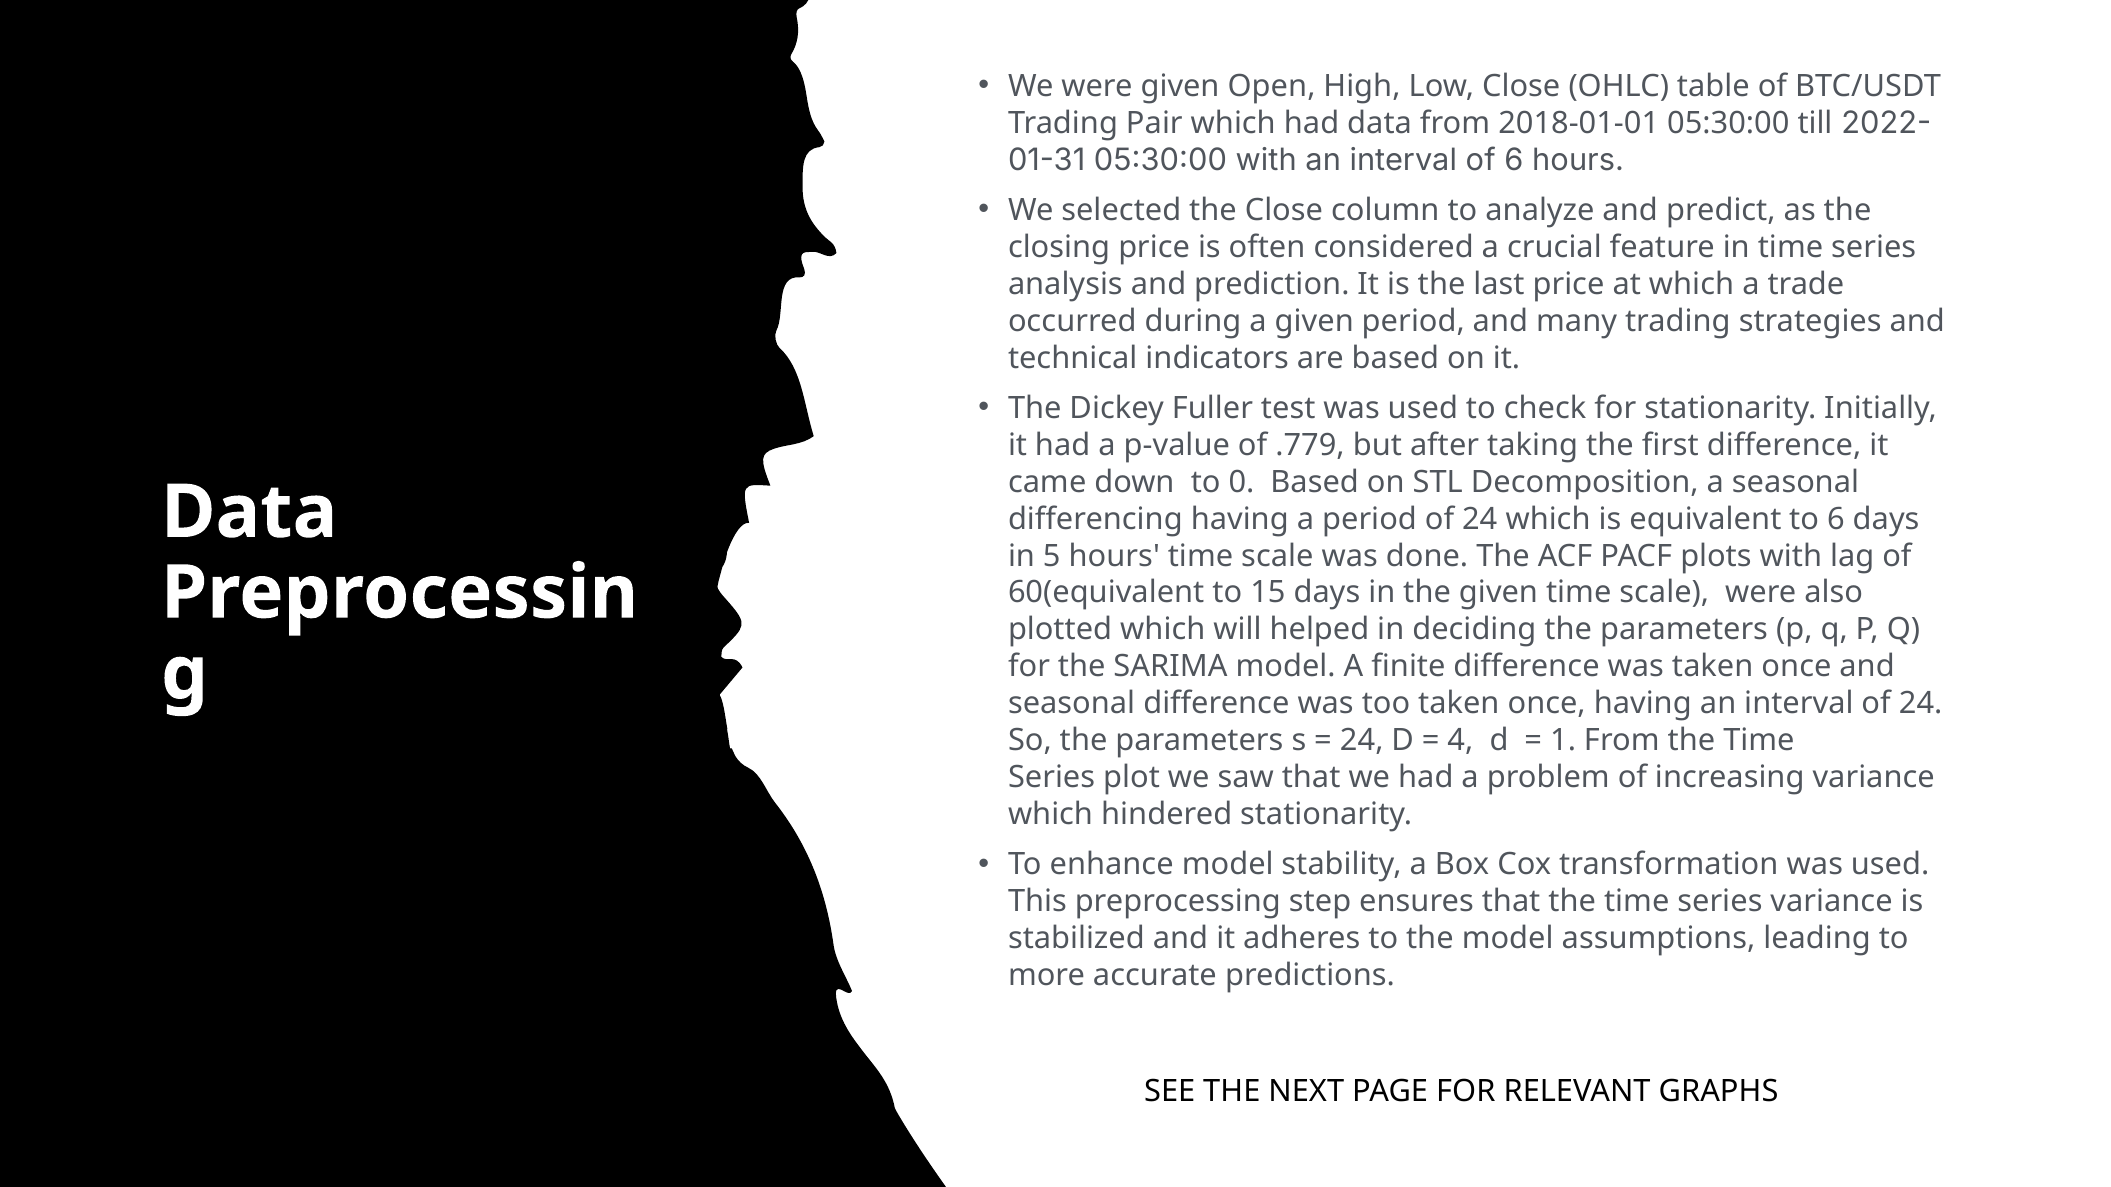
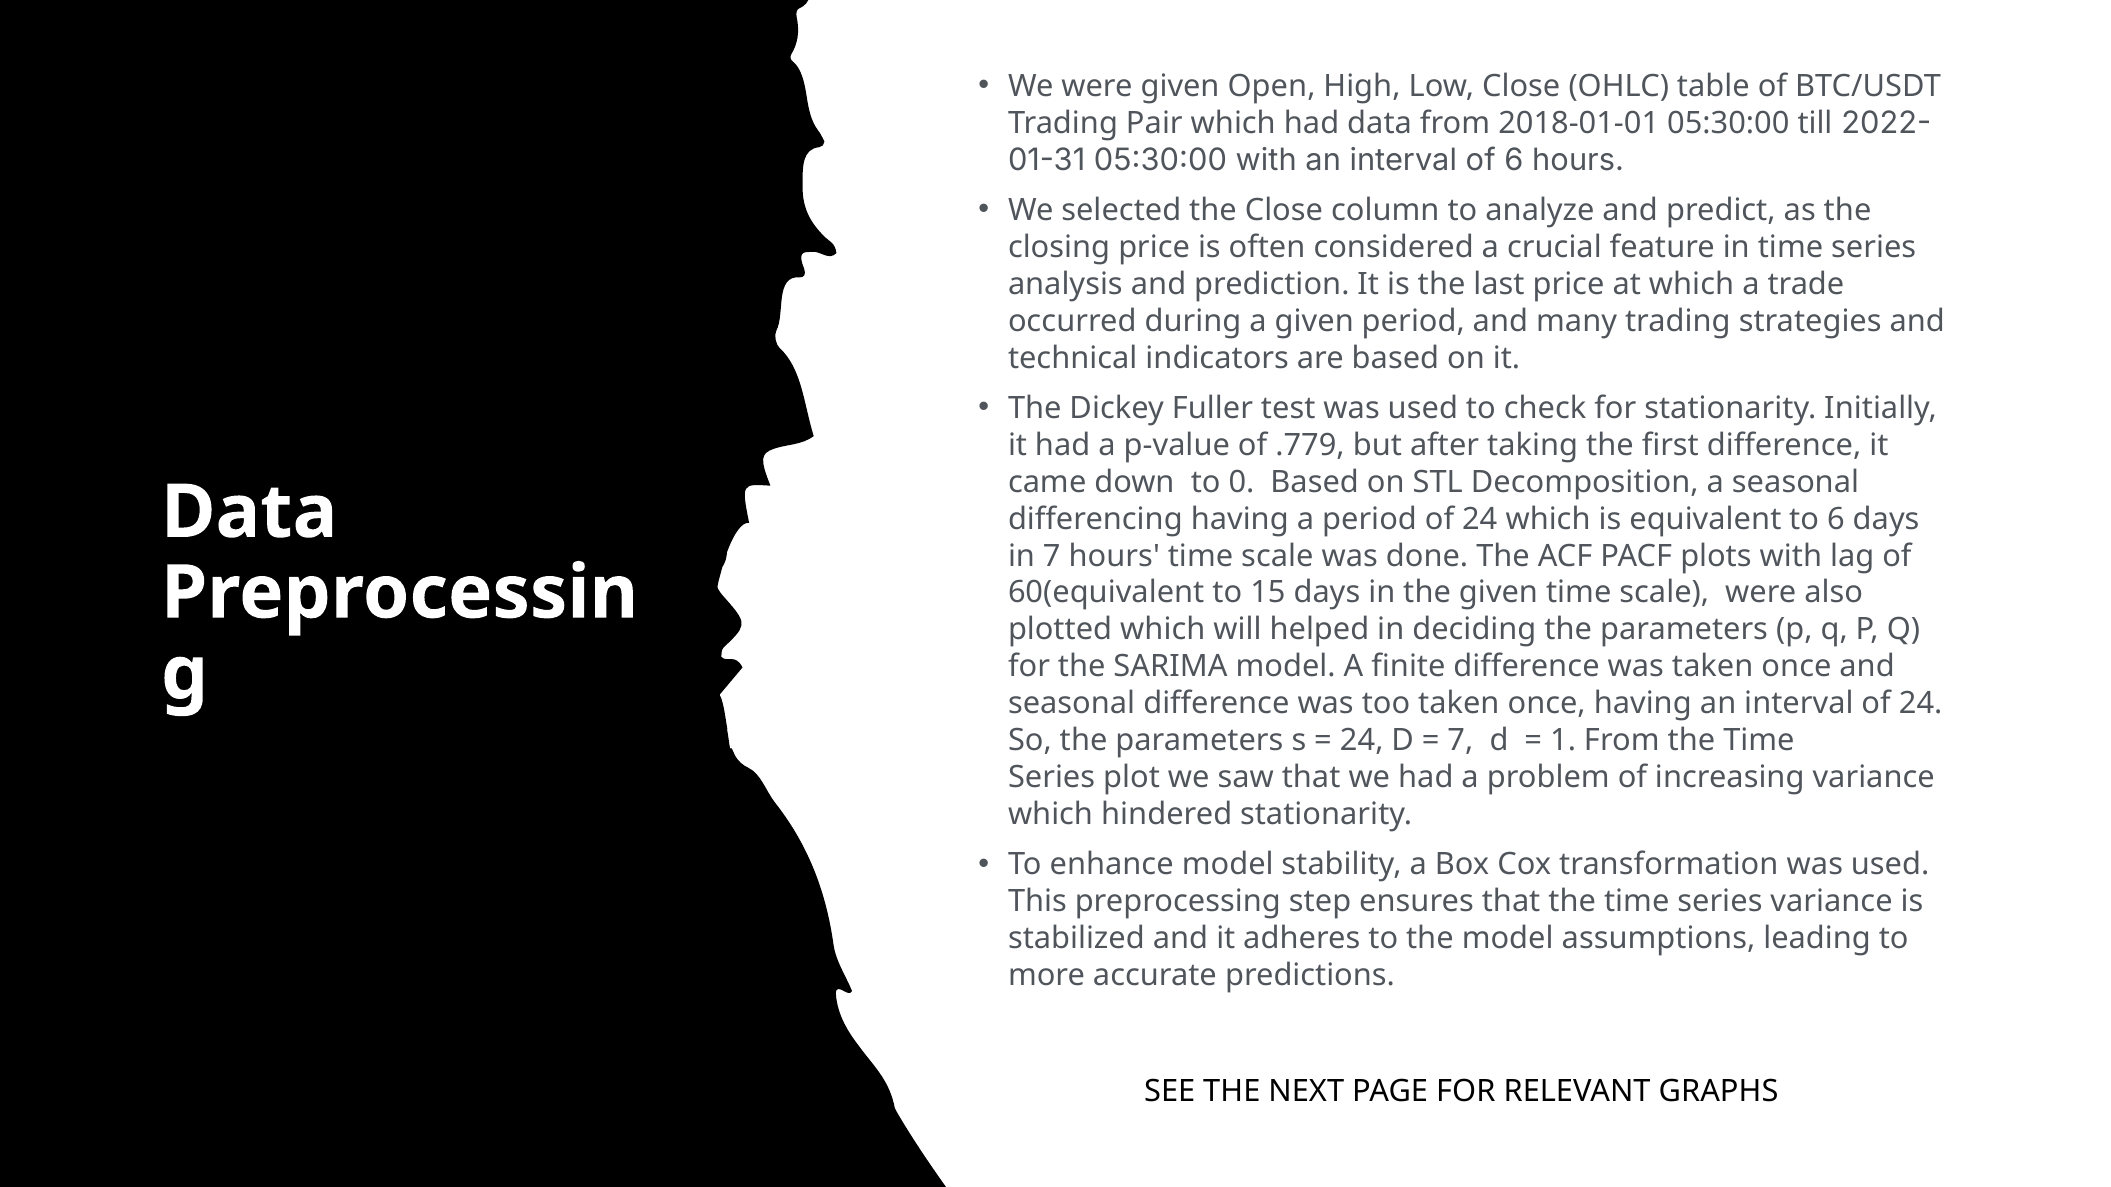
in 5: 5 -> 7
4 at (1460, 741): 4 -> 7
